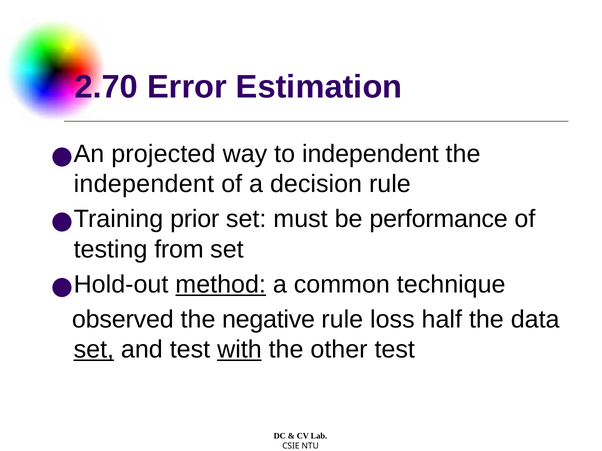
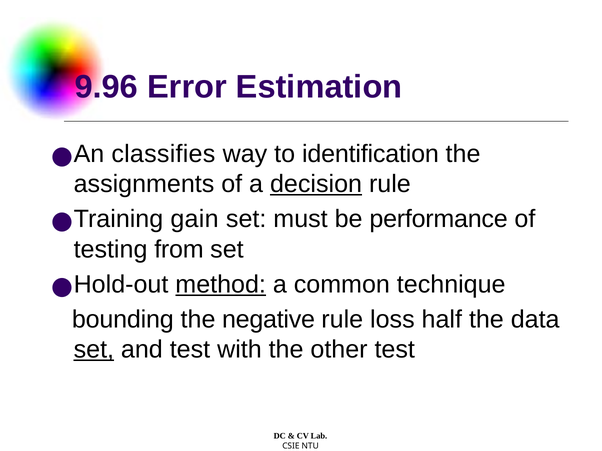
2.70: 2.70 -> 9.96
projected: projected -> classifies
to independent: independent -> identification
independent at (144, 184): independent -> assignments
decision underline: none -> present
prior: prior -> gain
observed: observed -> bounding
with underline: present -> none
